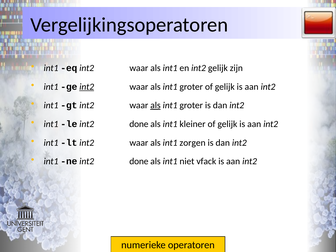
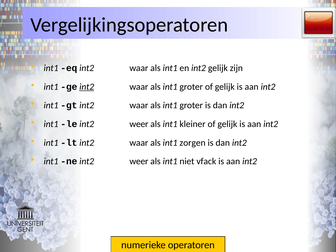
als at (155, 105) underline: present -> none
le int2 done: done -> weer
ne int2 done: done -> weer
